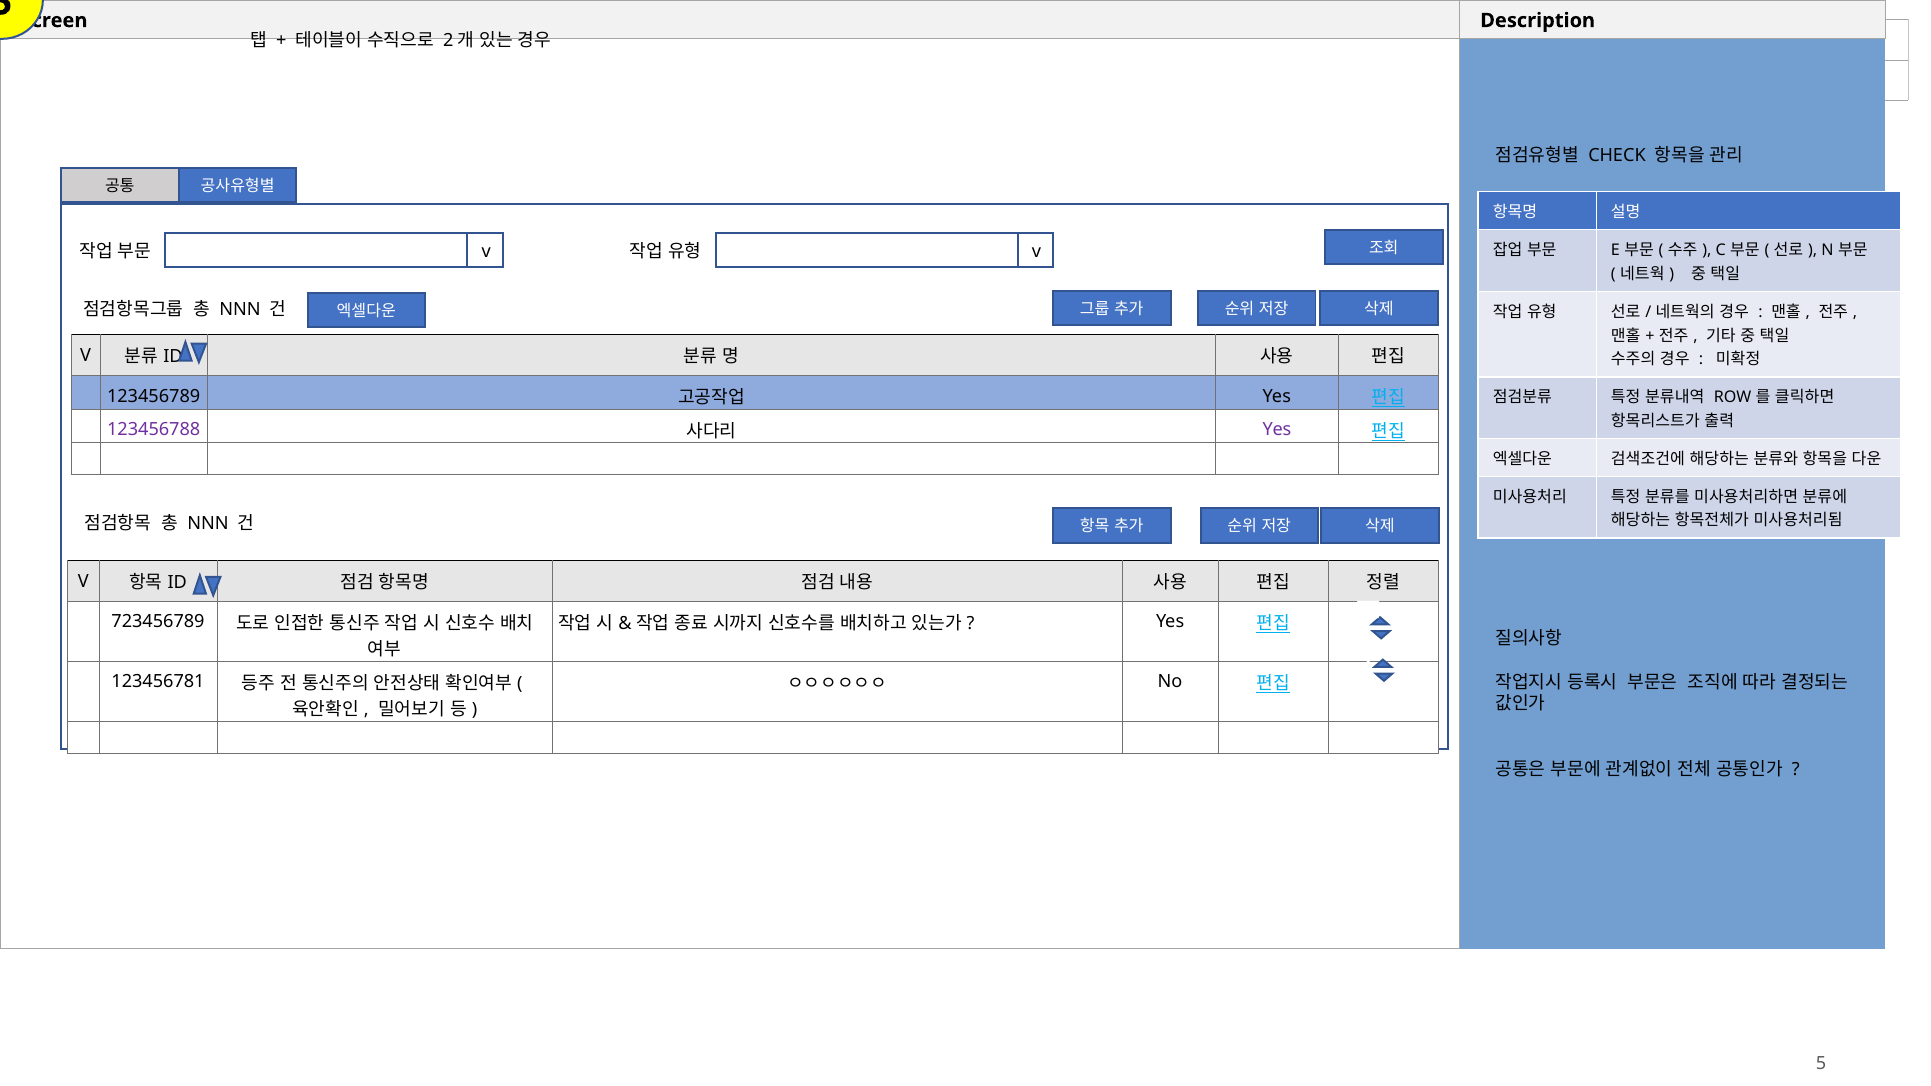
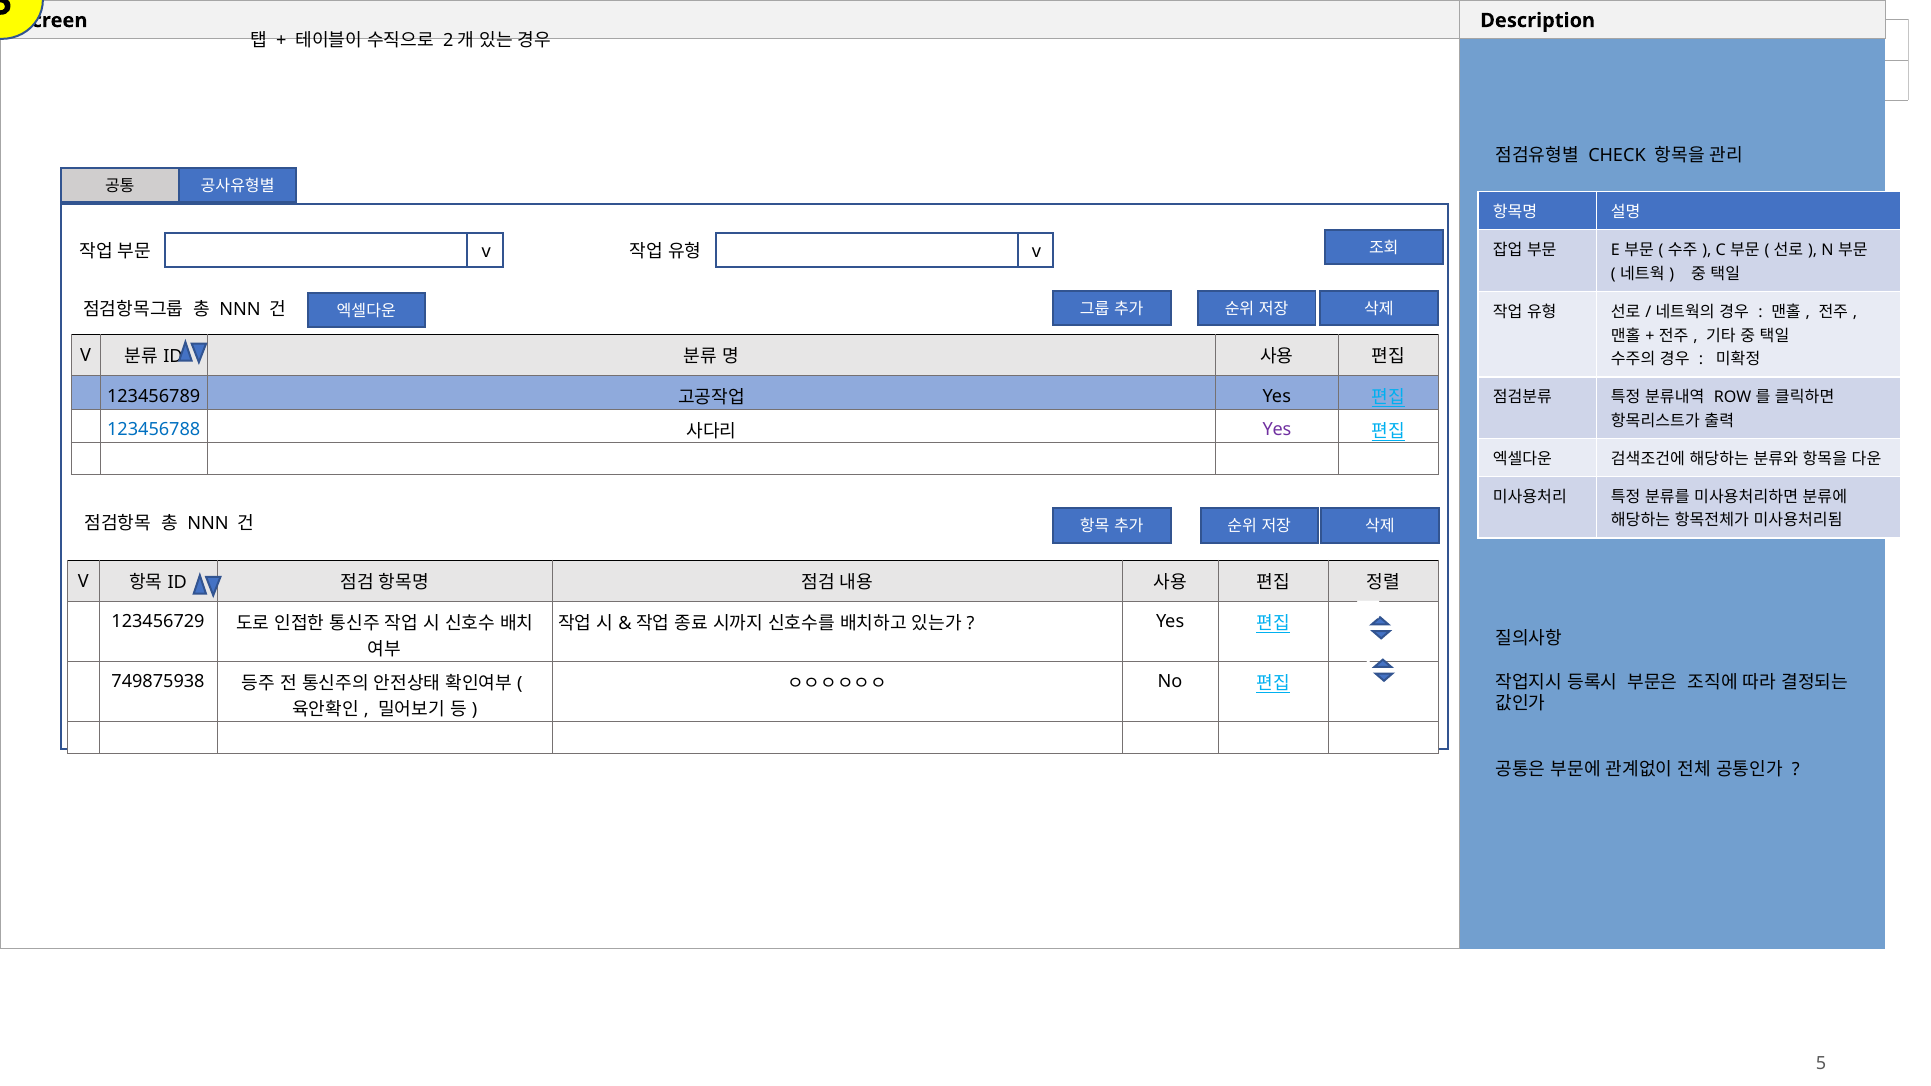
123456788 colour: purple -> blue
723456789: 723456789 -> 123456729
123456781: 123456781 -> 749875938
